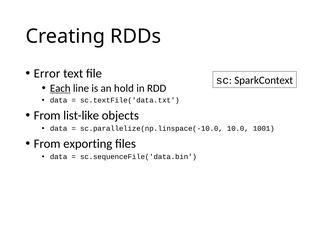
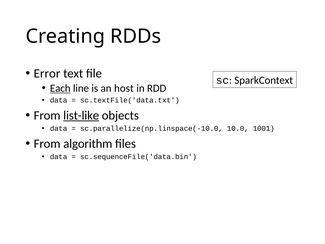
hold: hold -> host
list-like underline: none -> present
exporting: exporting -> algorithm
